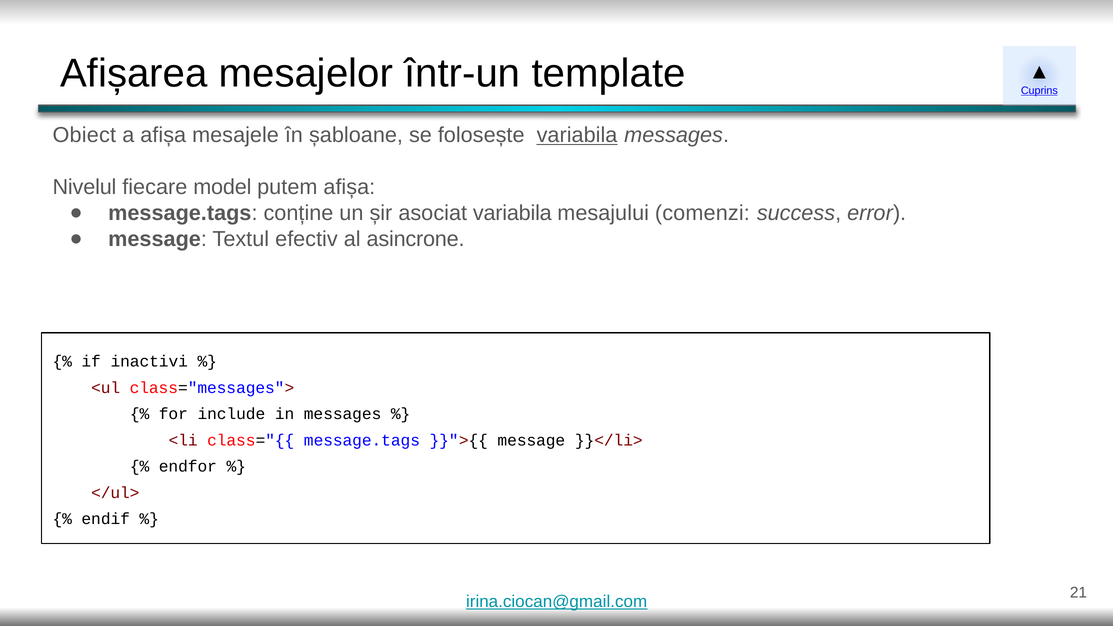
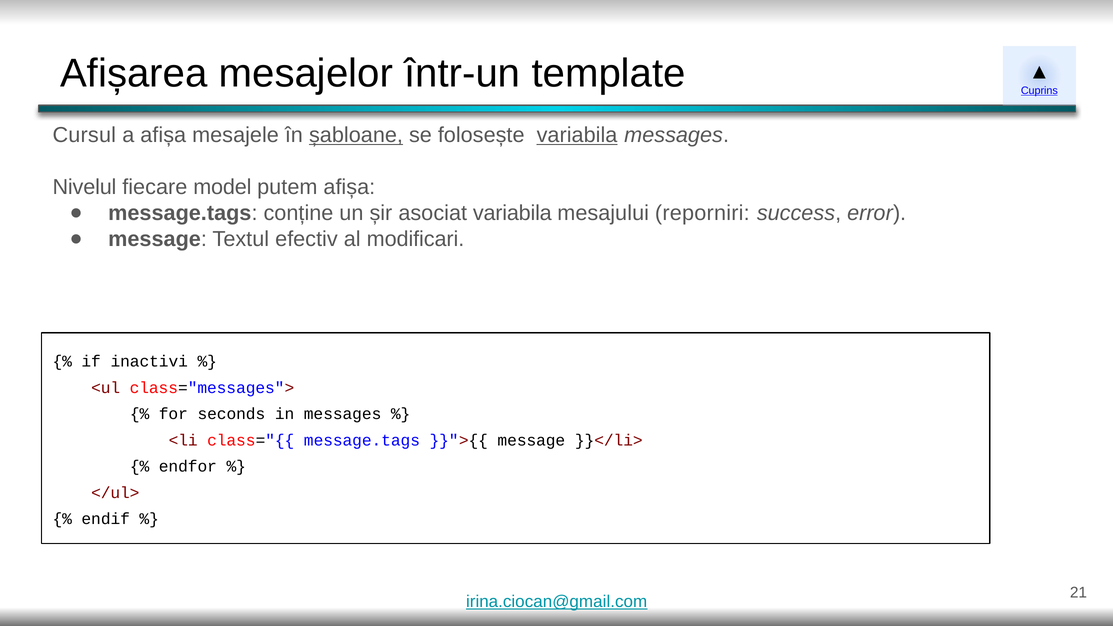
Obiect: Obiect -> Cursul
șabloane underline: none -> present
comenzi: comenzi -> reporniri
asincrone: asincrone -> modificari
include: include -> seconds
